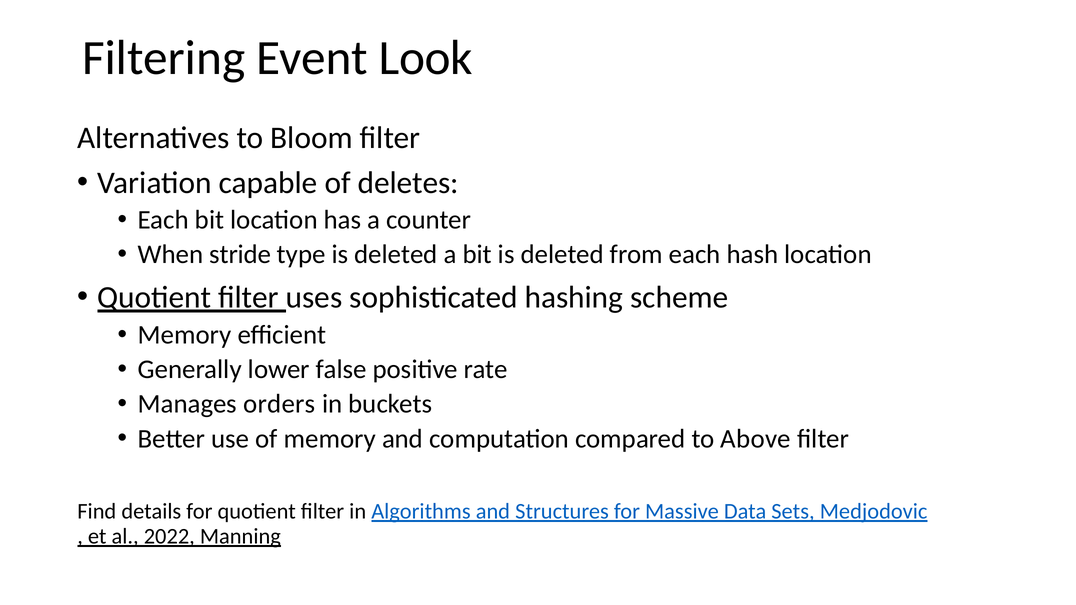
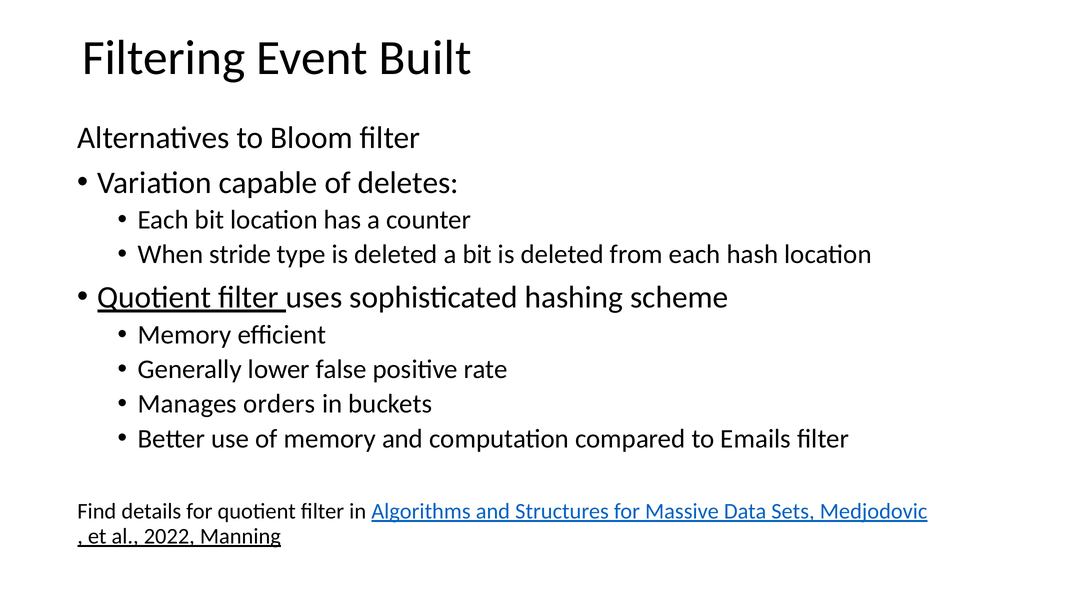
Look: Look -> Built
Above: Above -> Emails
